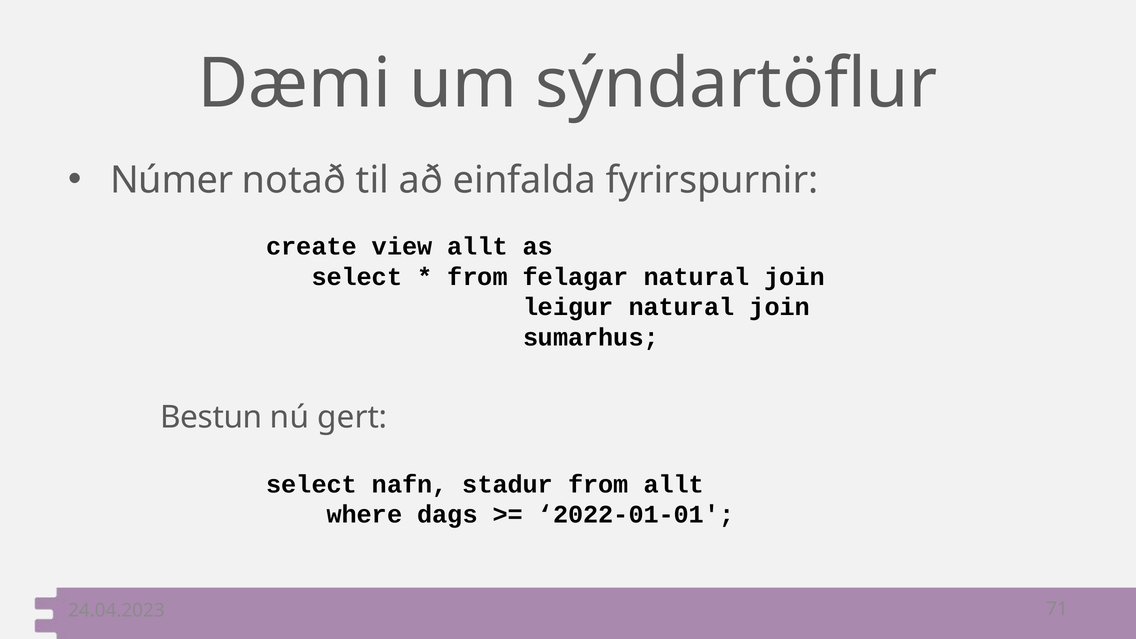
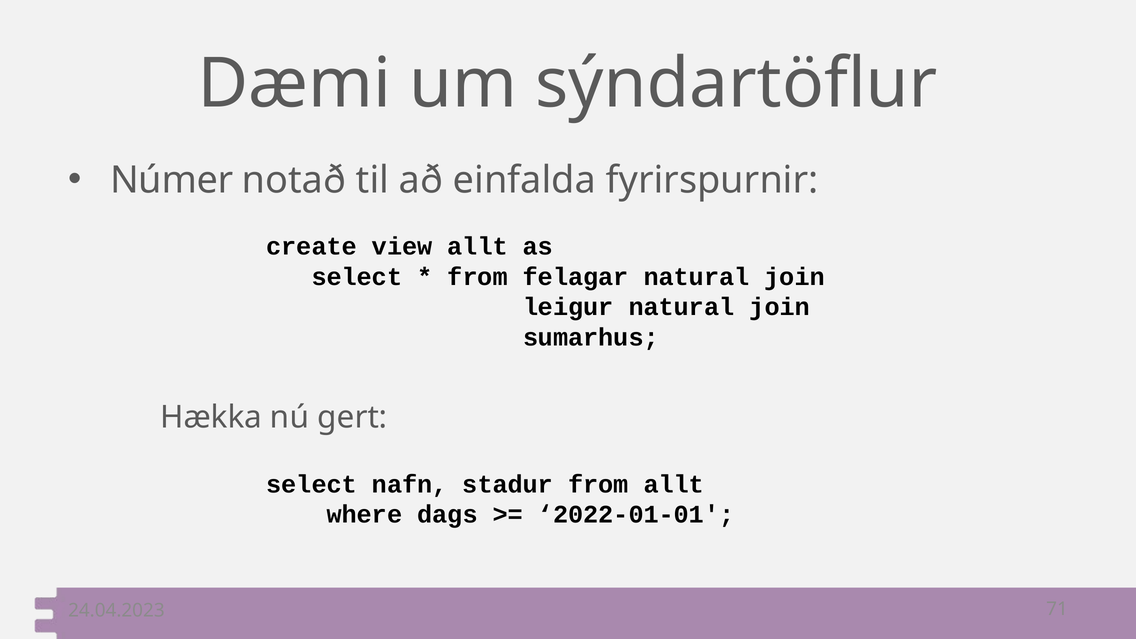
Bestun: Bestun -> Hækka
